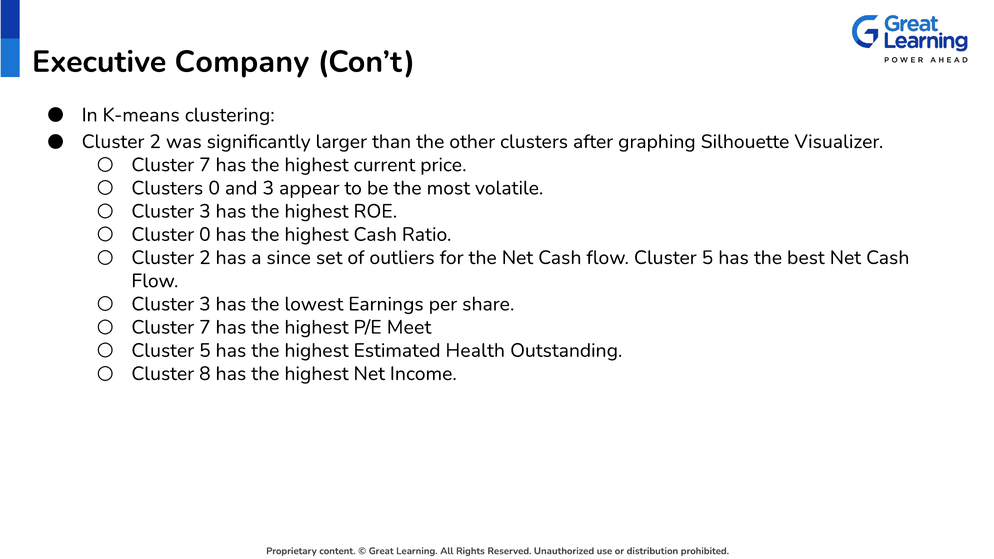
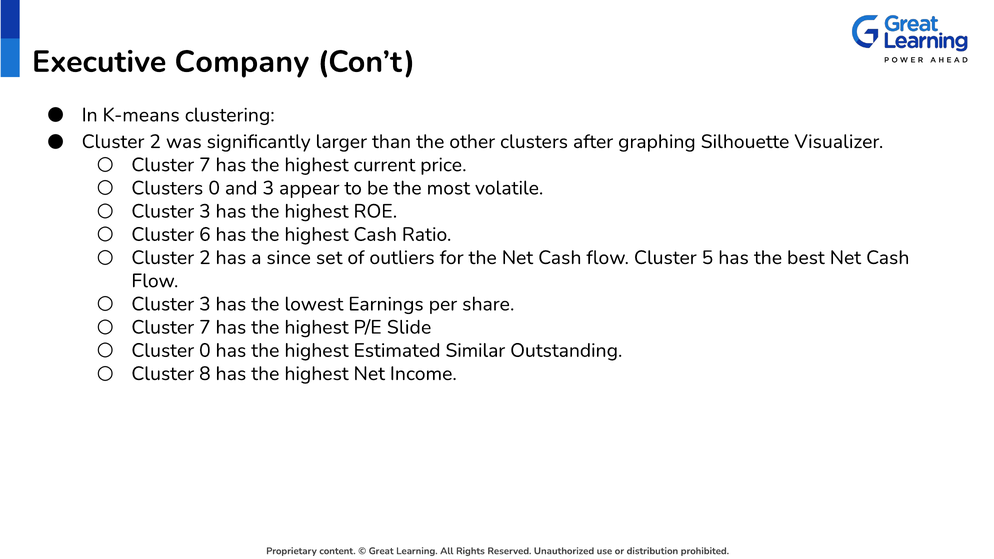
Cluster 0: 0 -> 6
Meet: Meet -> Slide
5 at (205, 351): 5 -> 0
Health: Health -> Similar
